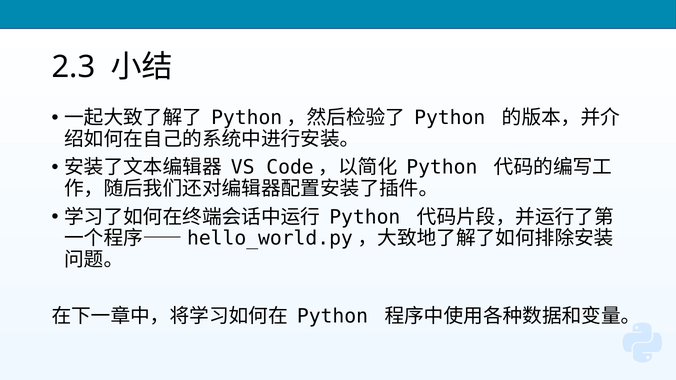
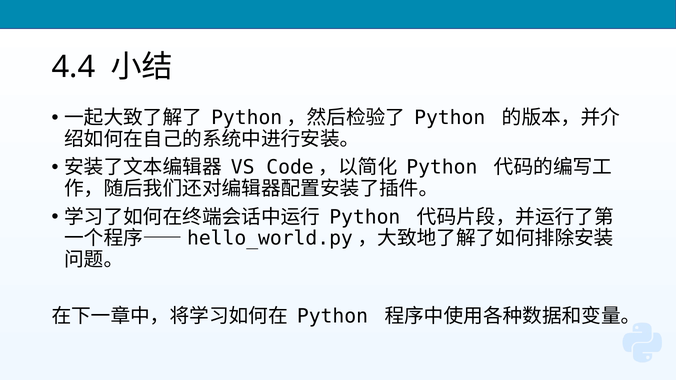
2.3: 2.3 -> 4.4
